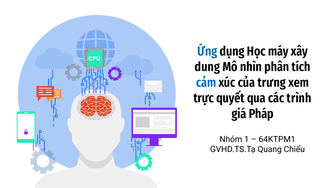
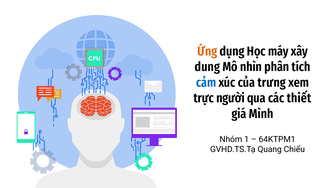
Ứng colour: blue -> orange
quyết: quyết -> người
trình: trình -> thiết
Pháp: Pháp -> Mình
